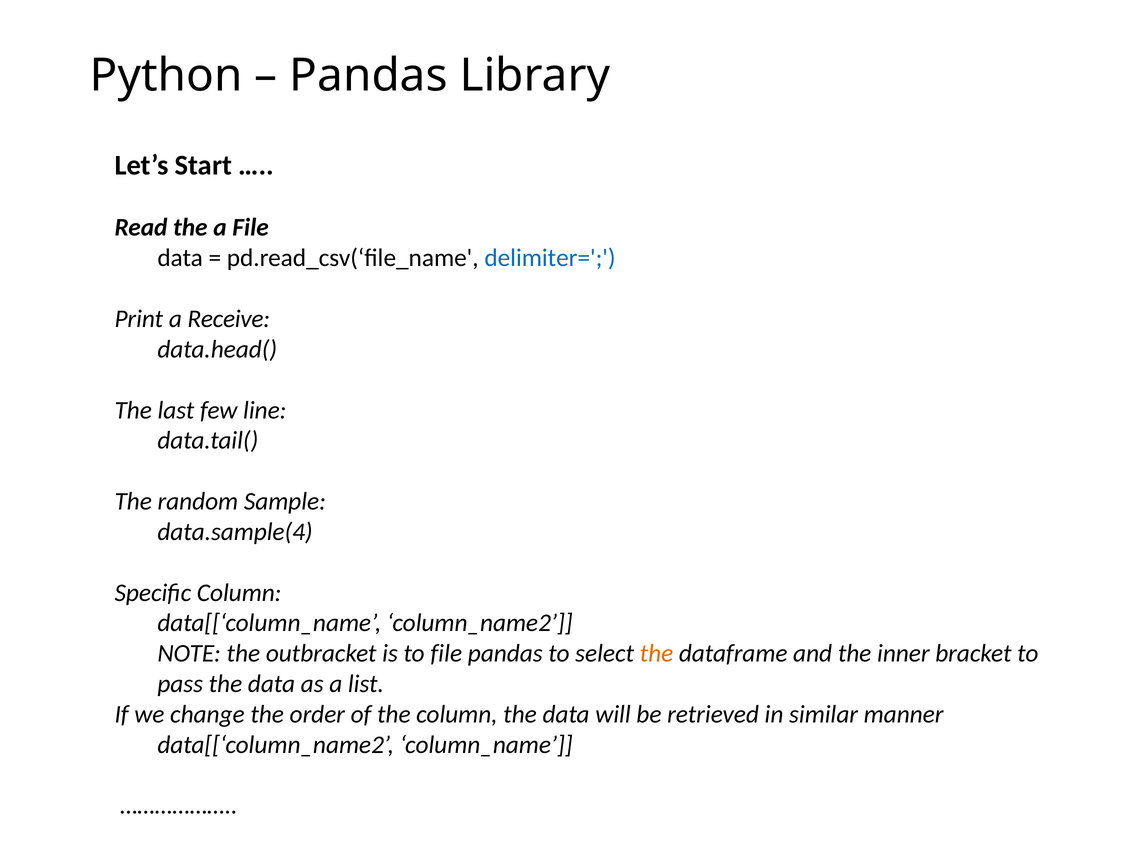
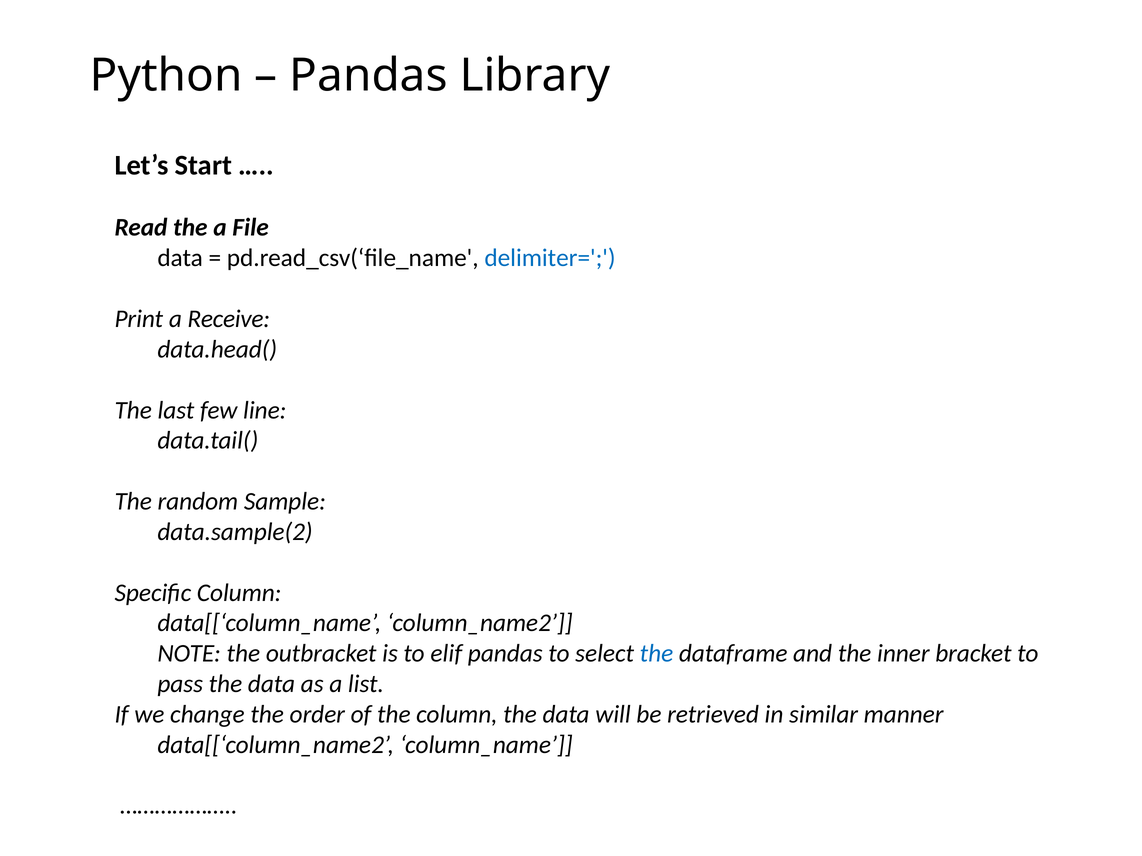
data.sample(4: data.sample(4 -> data.sample(2
to file: file -> elif
the at (657, 654) colour: orange -> blue
